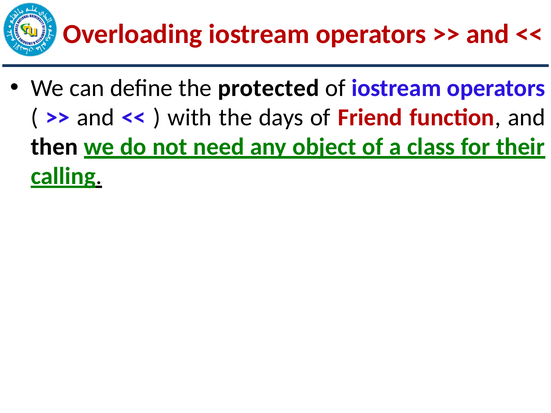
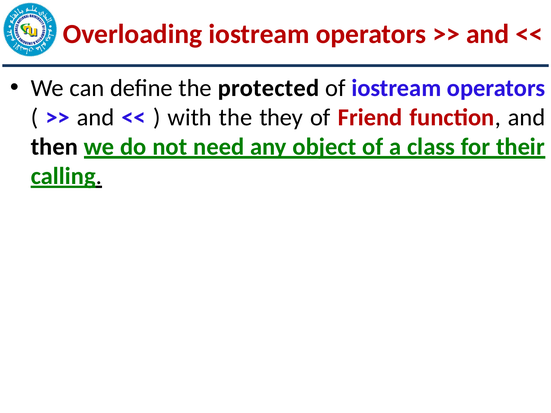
days: days -> they
